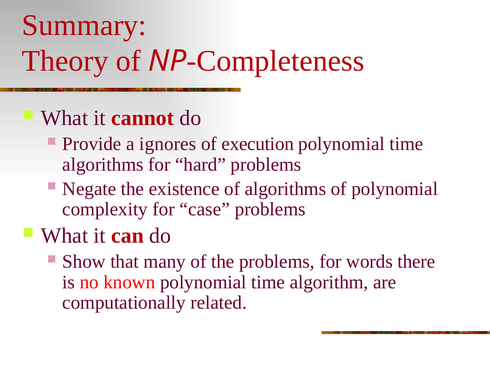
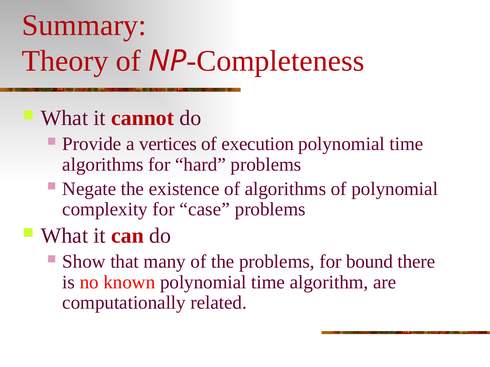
ignores: ignores -> vertices
words: words -> bound
